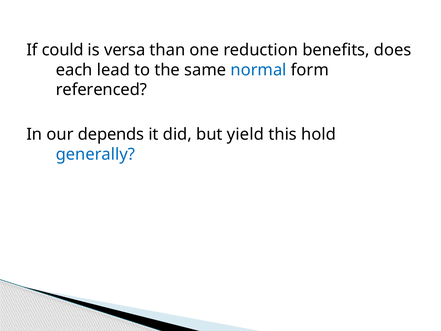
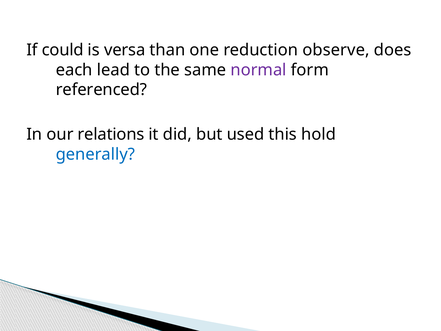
benefits: benefits -> observe
normal colour: blue -> purple
depends: depends -> relations
yield: yield -> used
